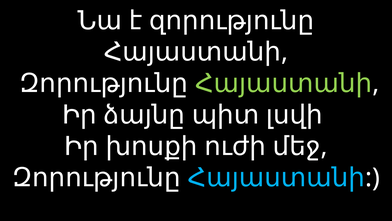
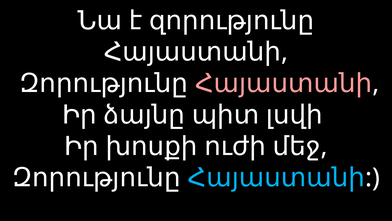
Հայաստանի at (284, 83) colour: light green -> pink
